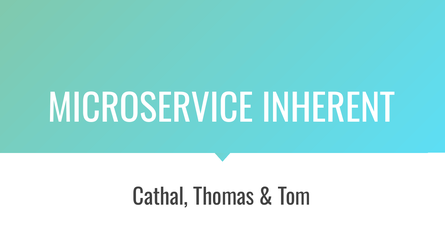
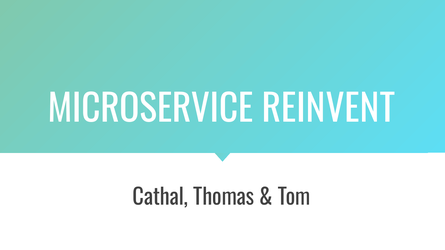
INHERENT: INHERENT -> REINVENT
